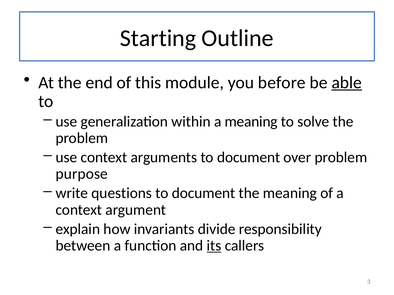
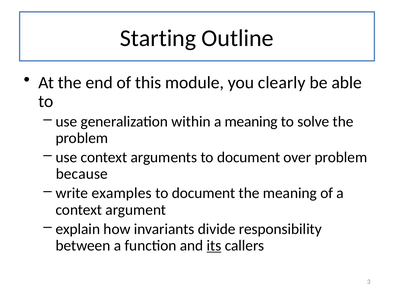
before: before -> clearly
able underline: present -> none
purpose: purpose -> because
questions: questions -> examples
